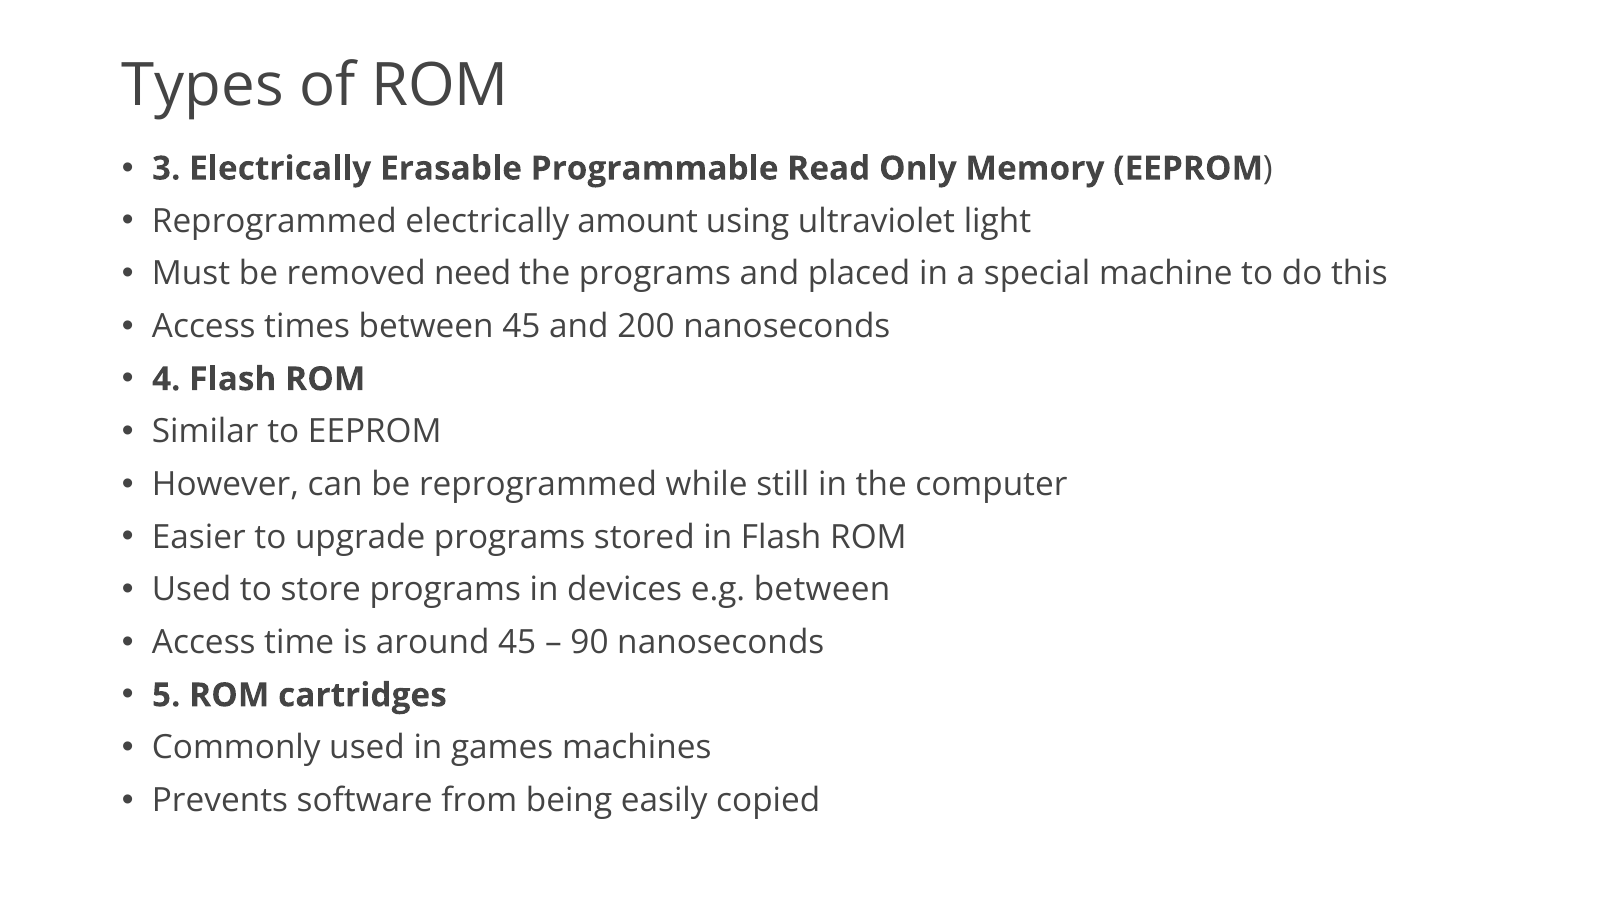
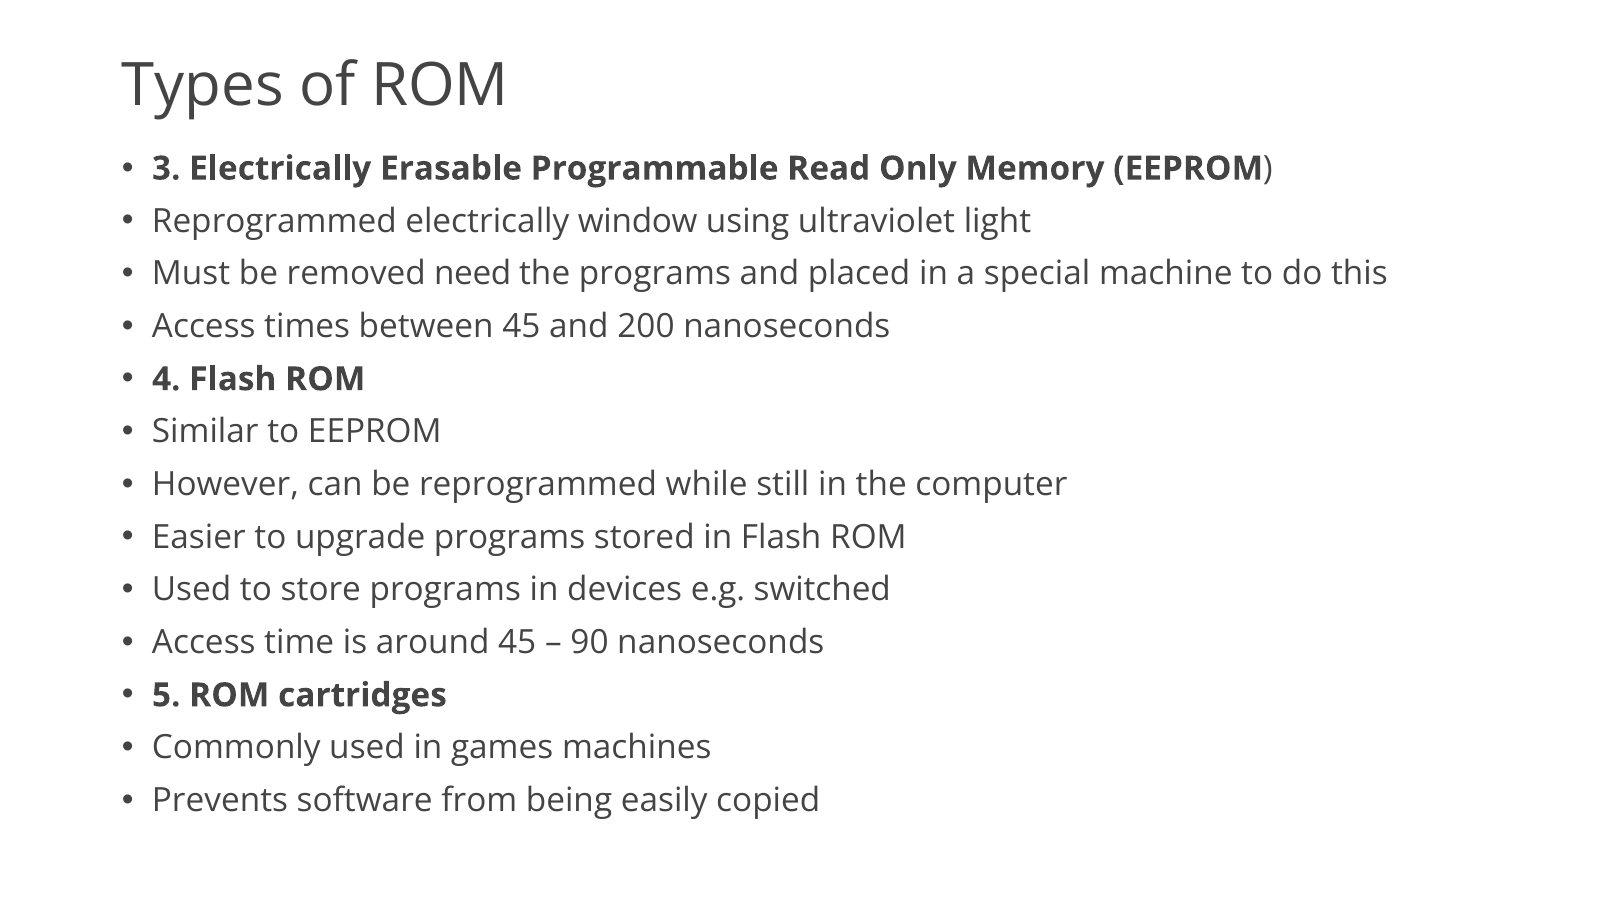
amount: amount -> window
e.g between: between -> switched
